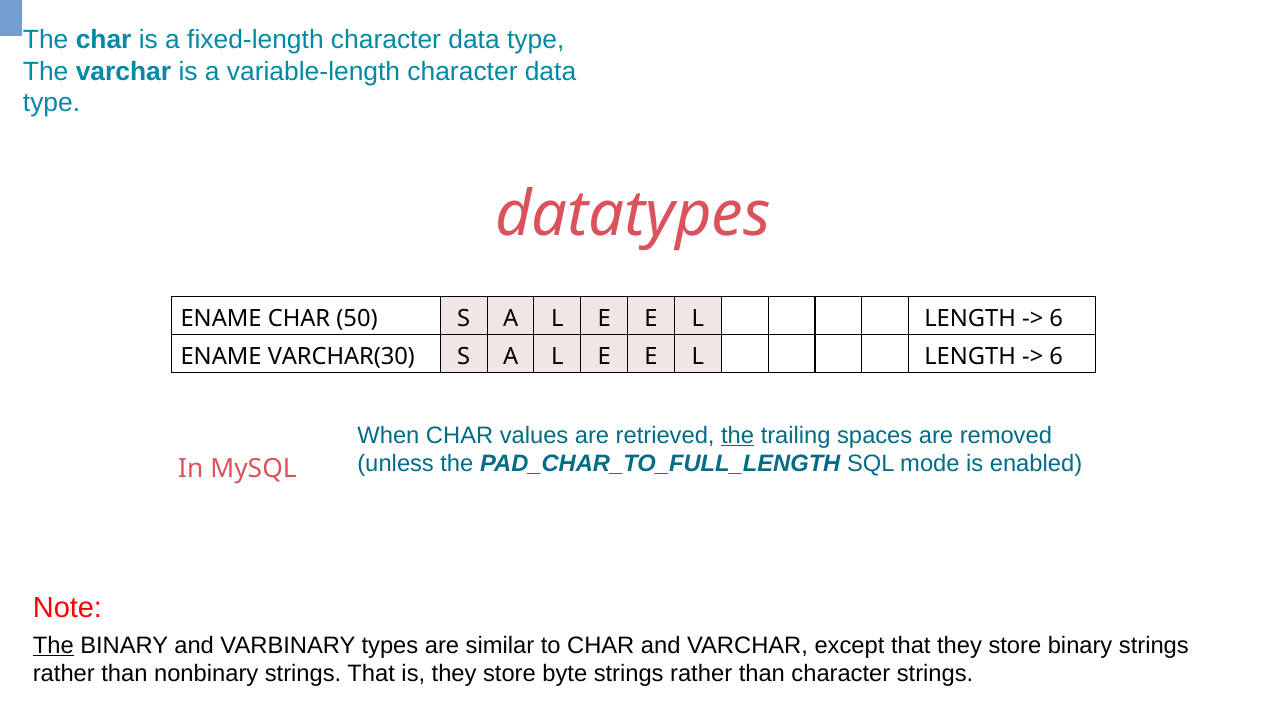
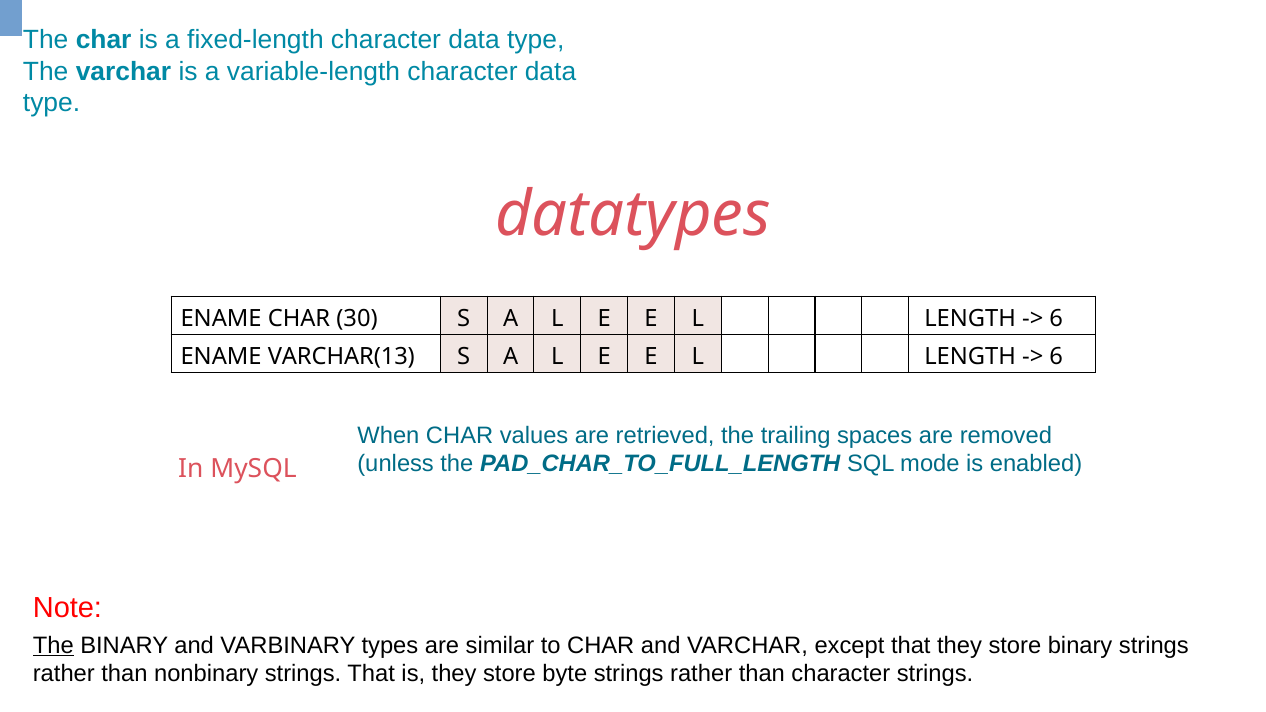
50: 50 -> 30
VARCHAR(30: VARCHAR(30 -> VARCHAR(13
the at (738, 435) underline: present -> none
